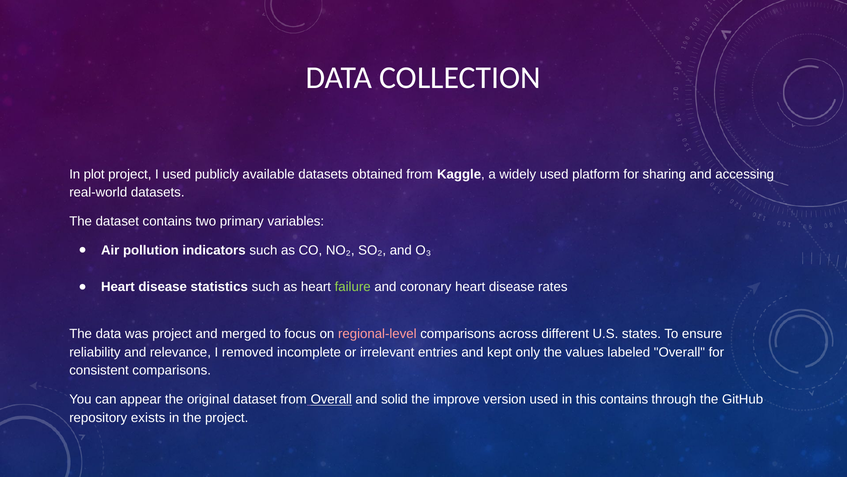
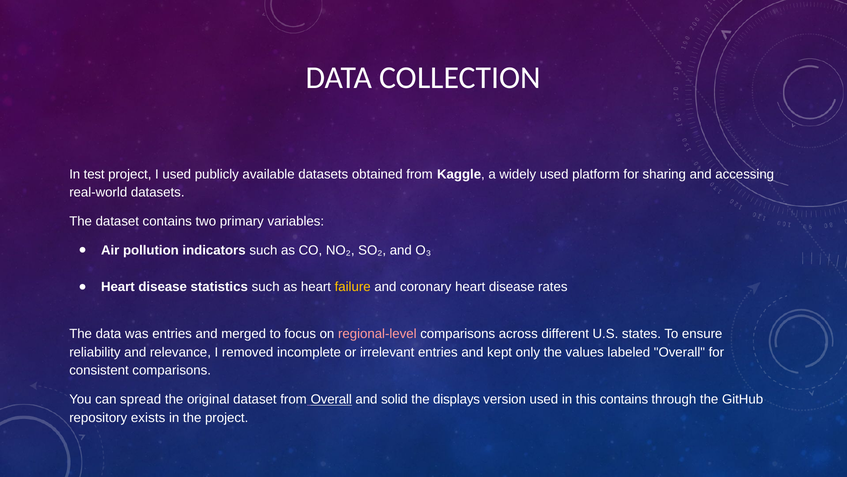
plot: plot -> test
failure colour: light green -> yellow
was project: project -> entries
appear: appear -> spread
improve: improve -> displays
